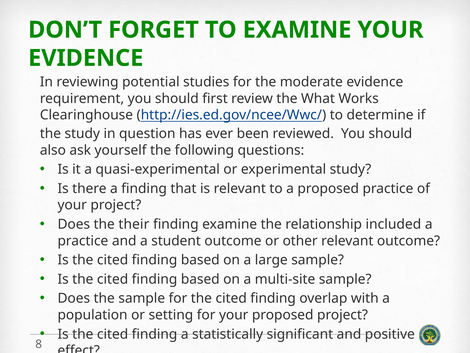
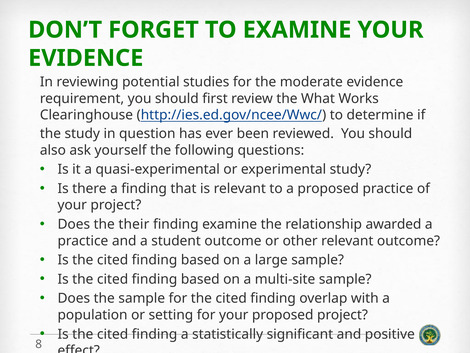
included: included -> awarded
